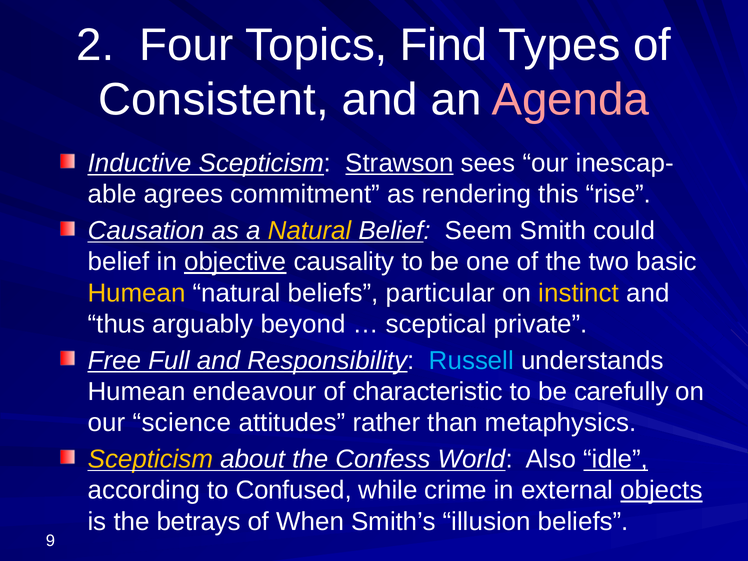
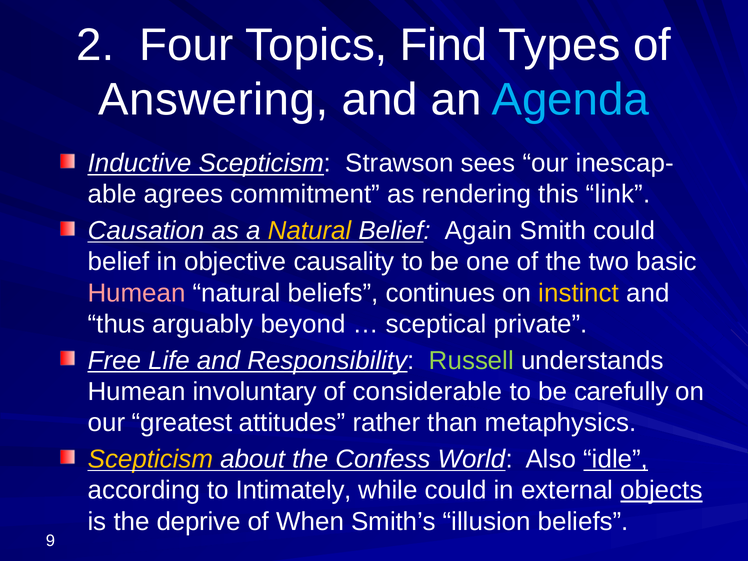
Consistent: Consistent -> Answering
Agenda colour: pink -> light blue
Strawson underline: present -> none
rise: rise -> link
Seem: Seem -> Again
objective underline: present -> none
Humean at (137, 293) colour: yellow -> pink
particular: particular -> continues
Full: Full -> Life
Russell colour: light blue -> light green
endeavour: endeavour -> involuntary
characteristic: characteristic -> considerable
science: science -> greatest
Confused: Confused -> Intimately
while crime: crime -> could
betrays: betrays -> deprive
